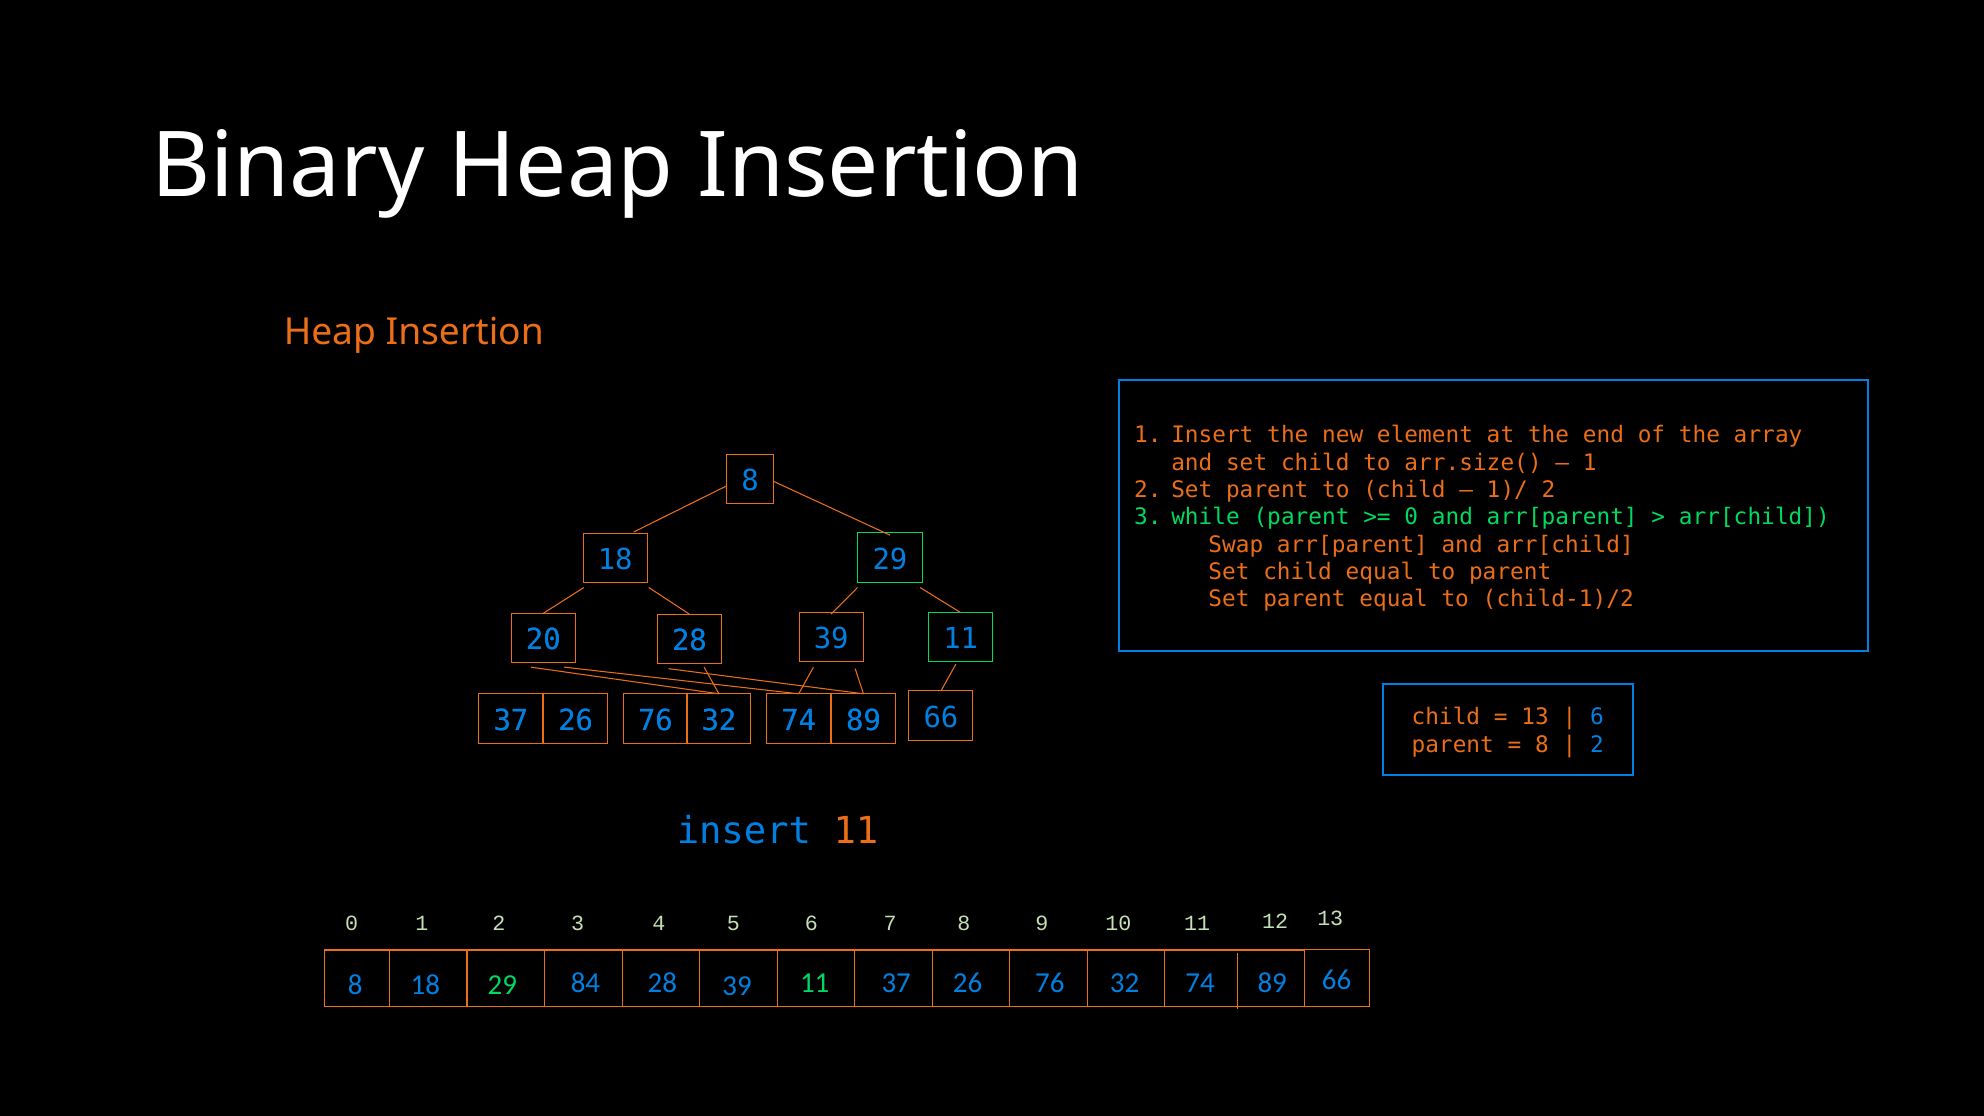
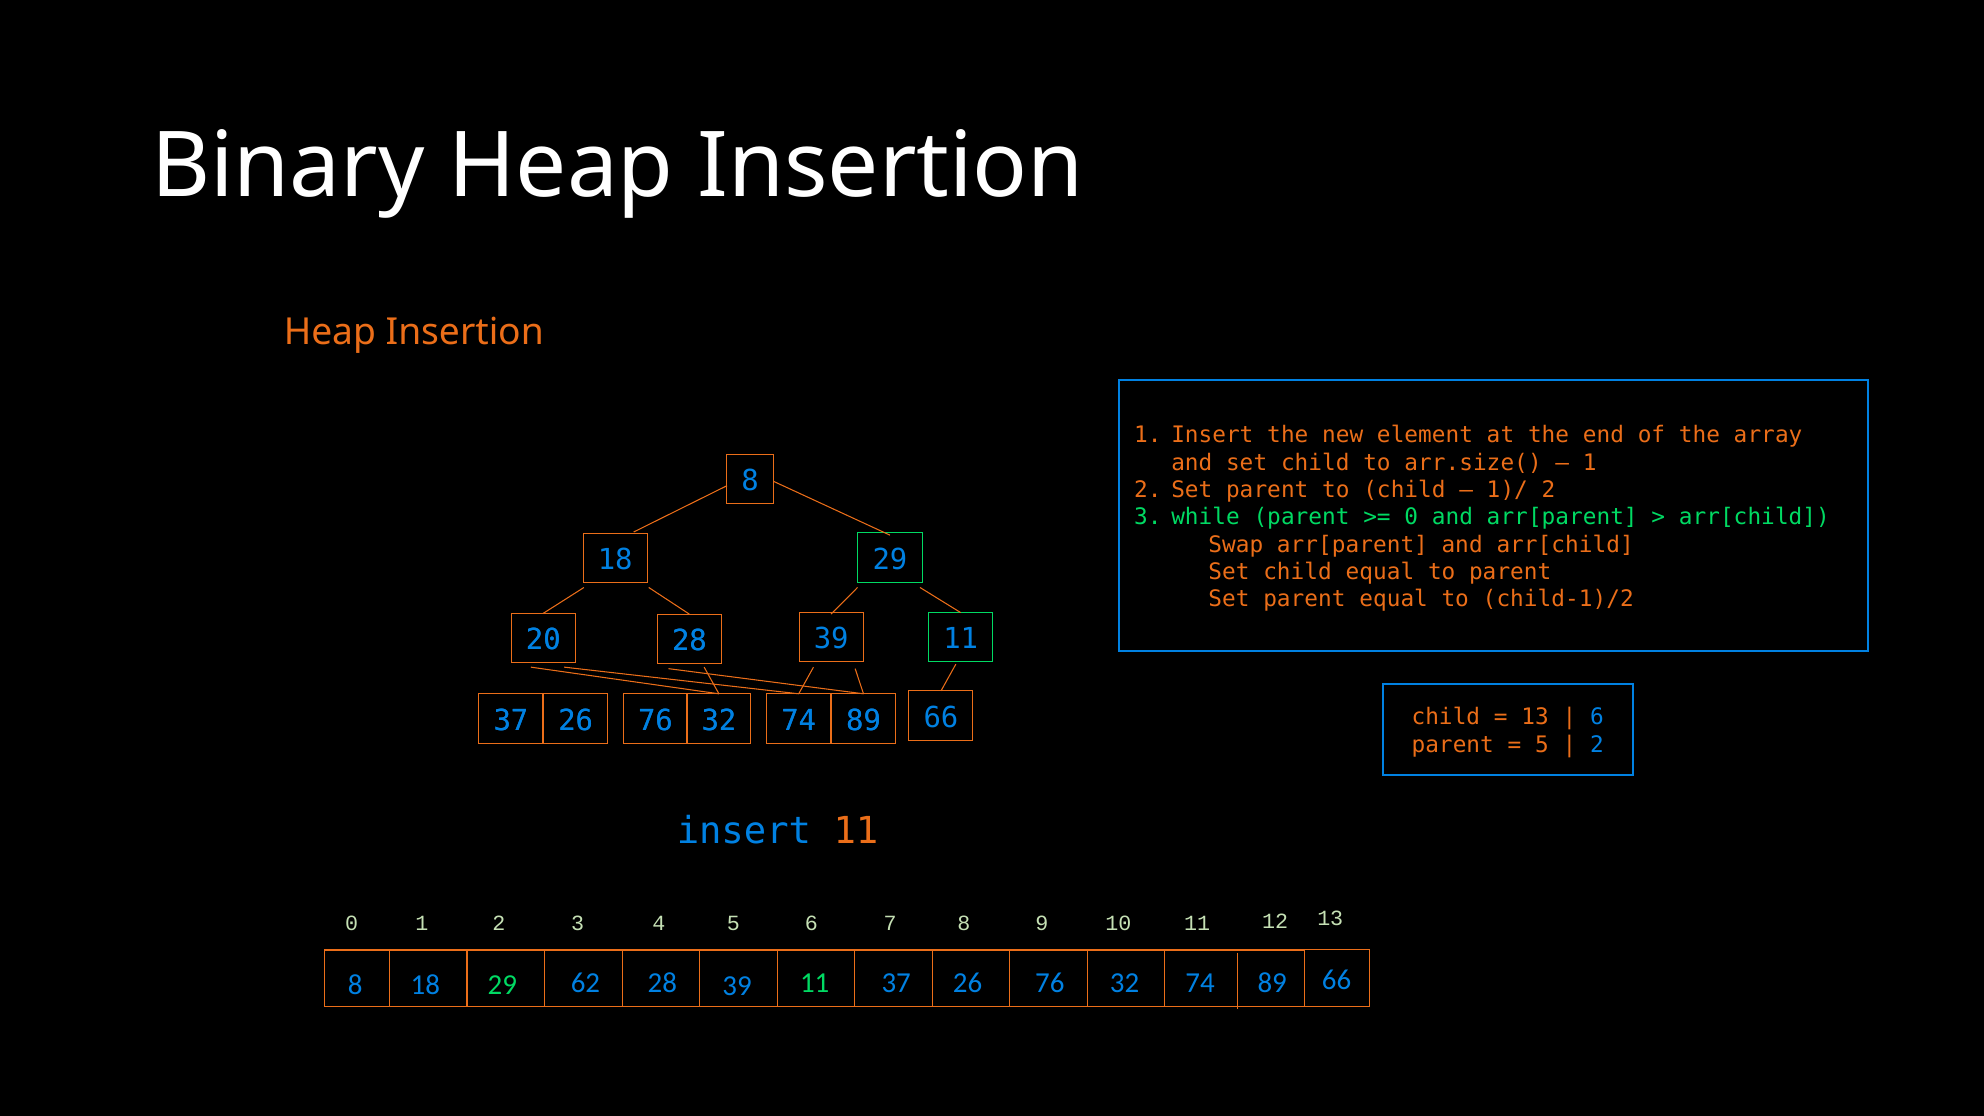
8 at (1542, 745): 8 -> 5
84: 84 -> 62
